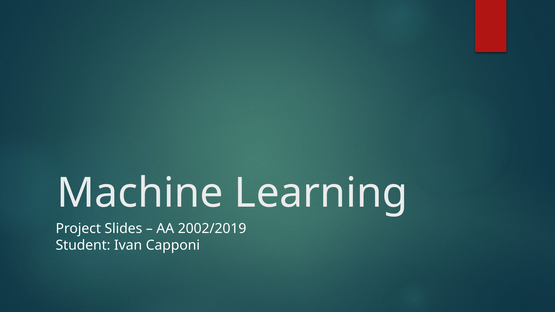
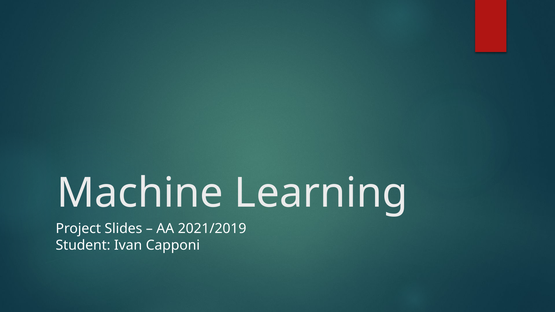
2002/2019: 2002/2019 -> 2021/2019
